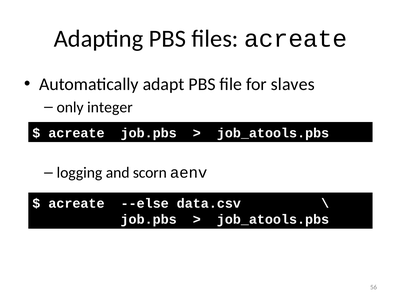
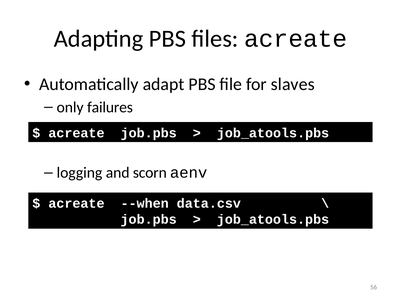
integer: integer -> failures
--else: --else -> --when
